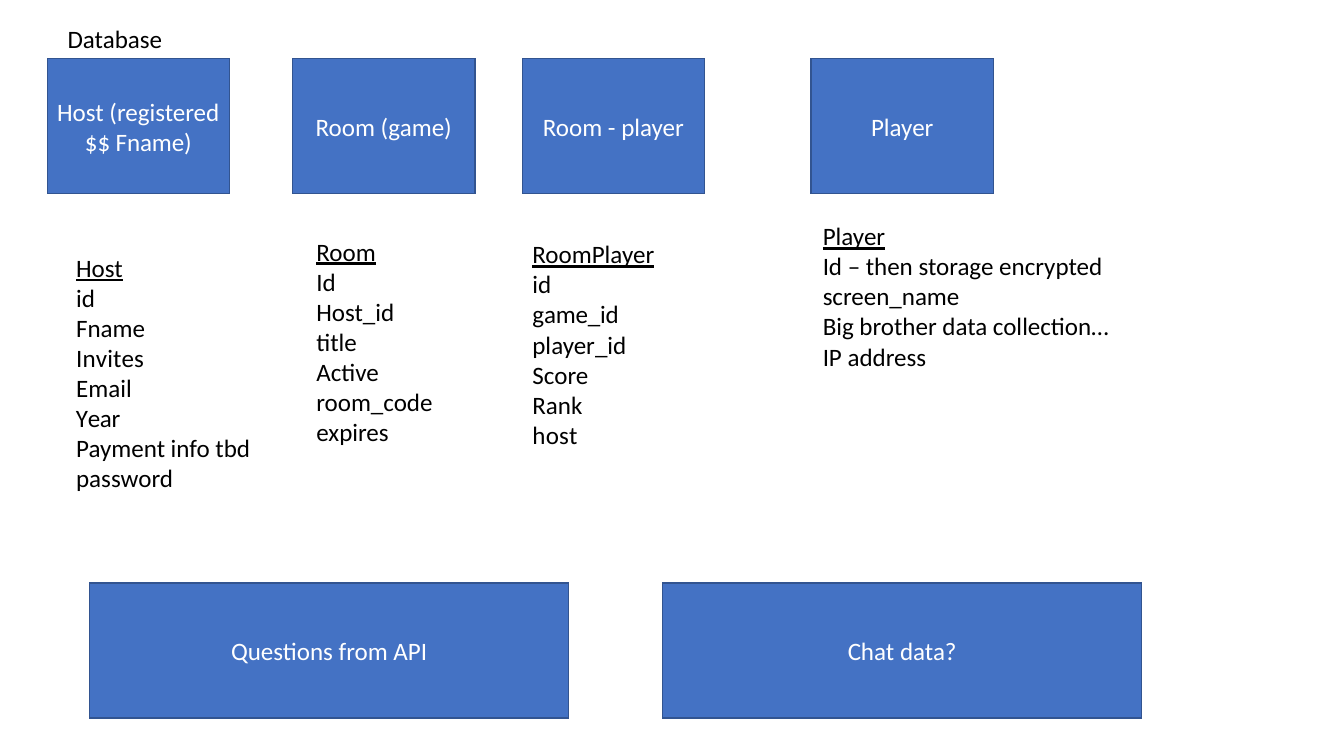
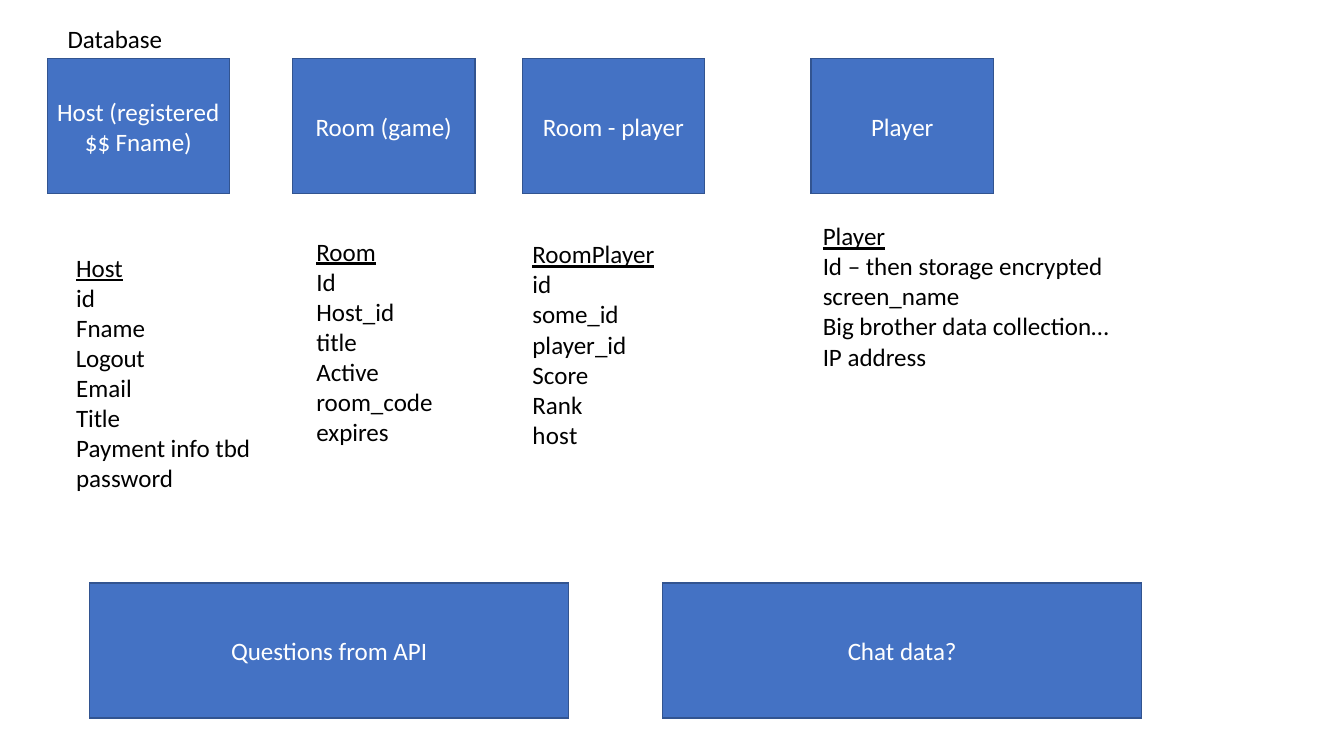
game_id: game_id -> some_id
Invites: Invites -> Logout
Year at (98, 419): Year -> Title
